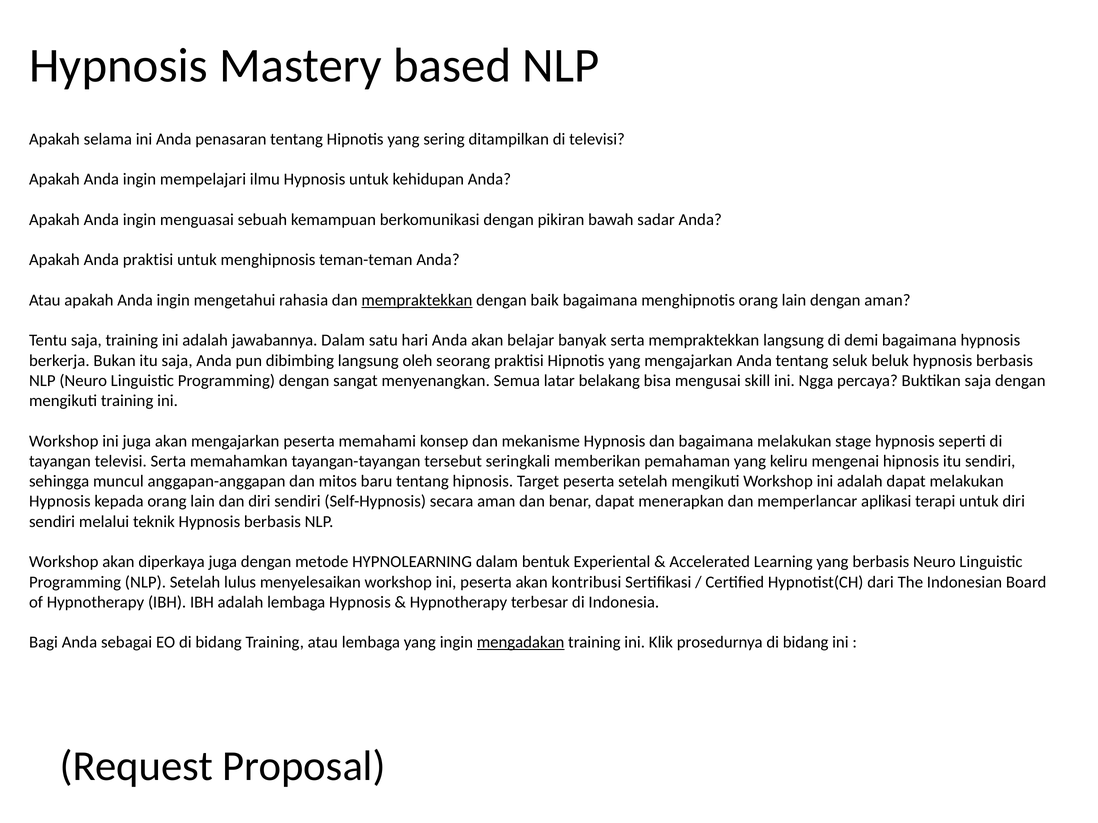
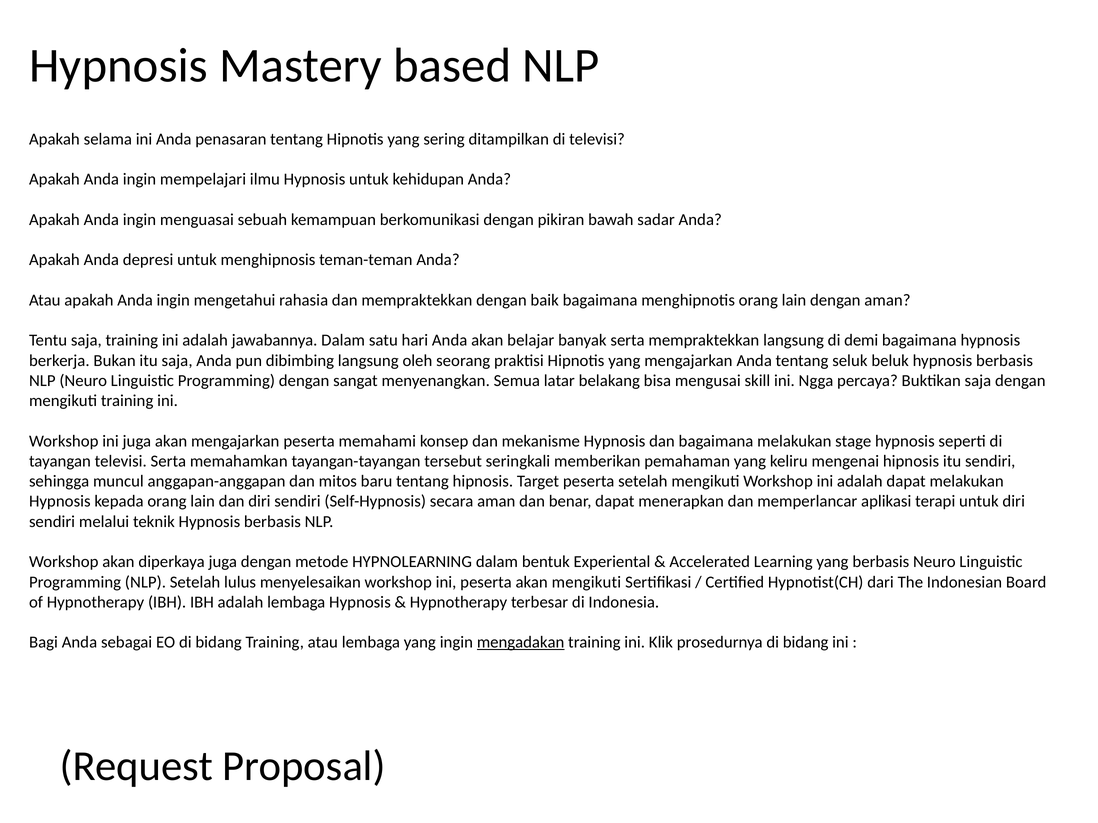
Anda praktisi: praktisi -> depresi
mempraktekkan at (417, 300) underline: present -> none
akan kontribusi: kontribusi -> mengikuti
